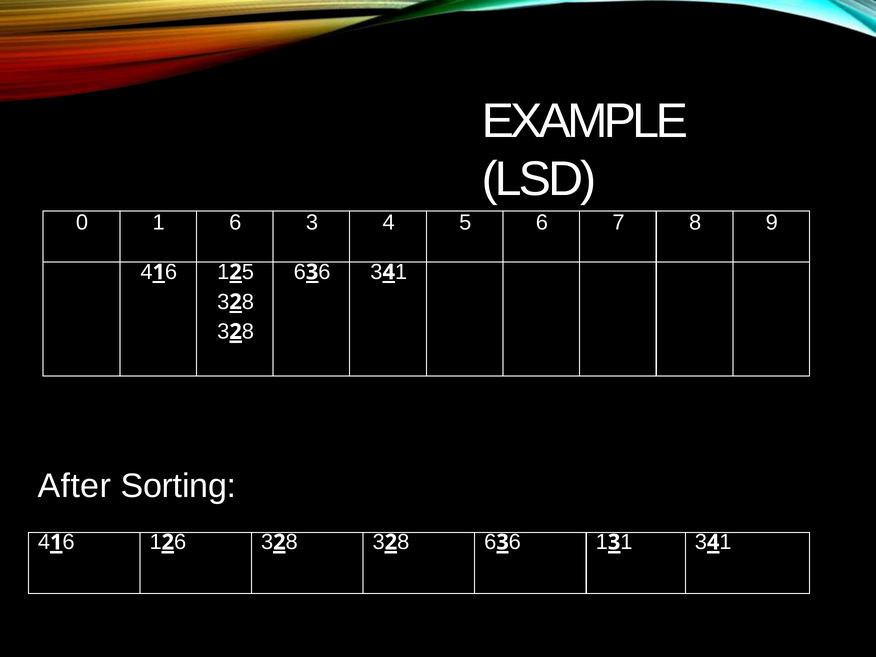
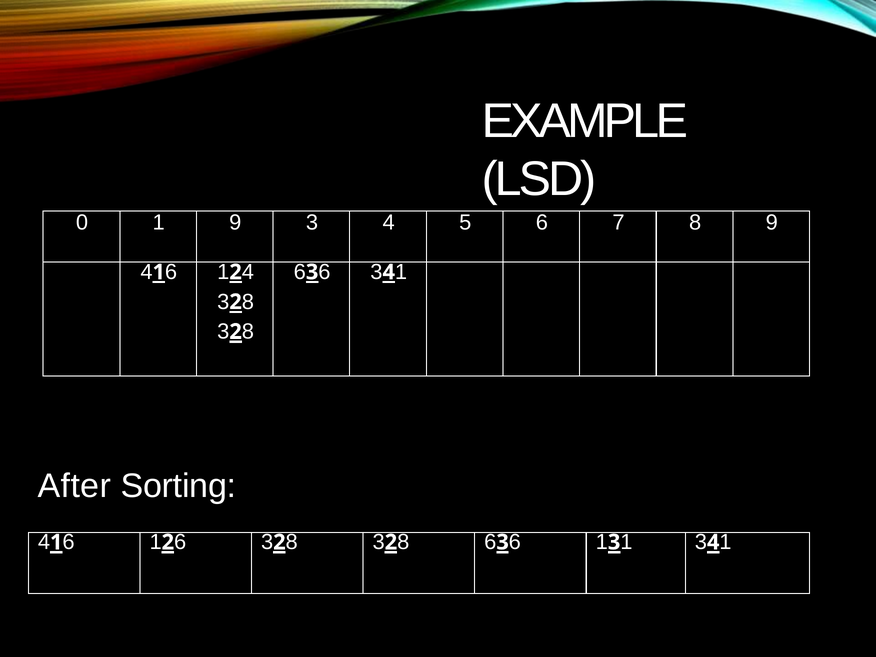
0 1 6: 6 -> 9
2 5: 5 -> 4
